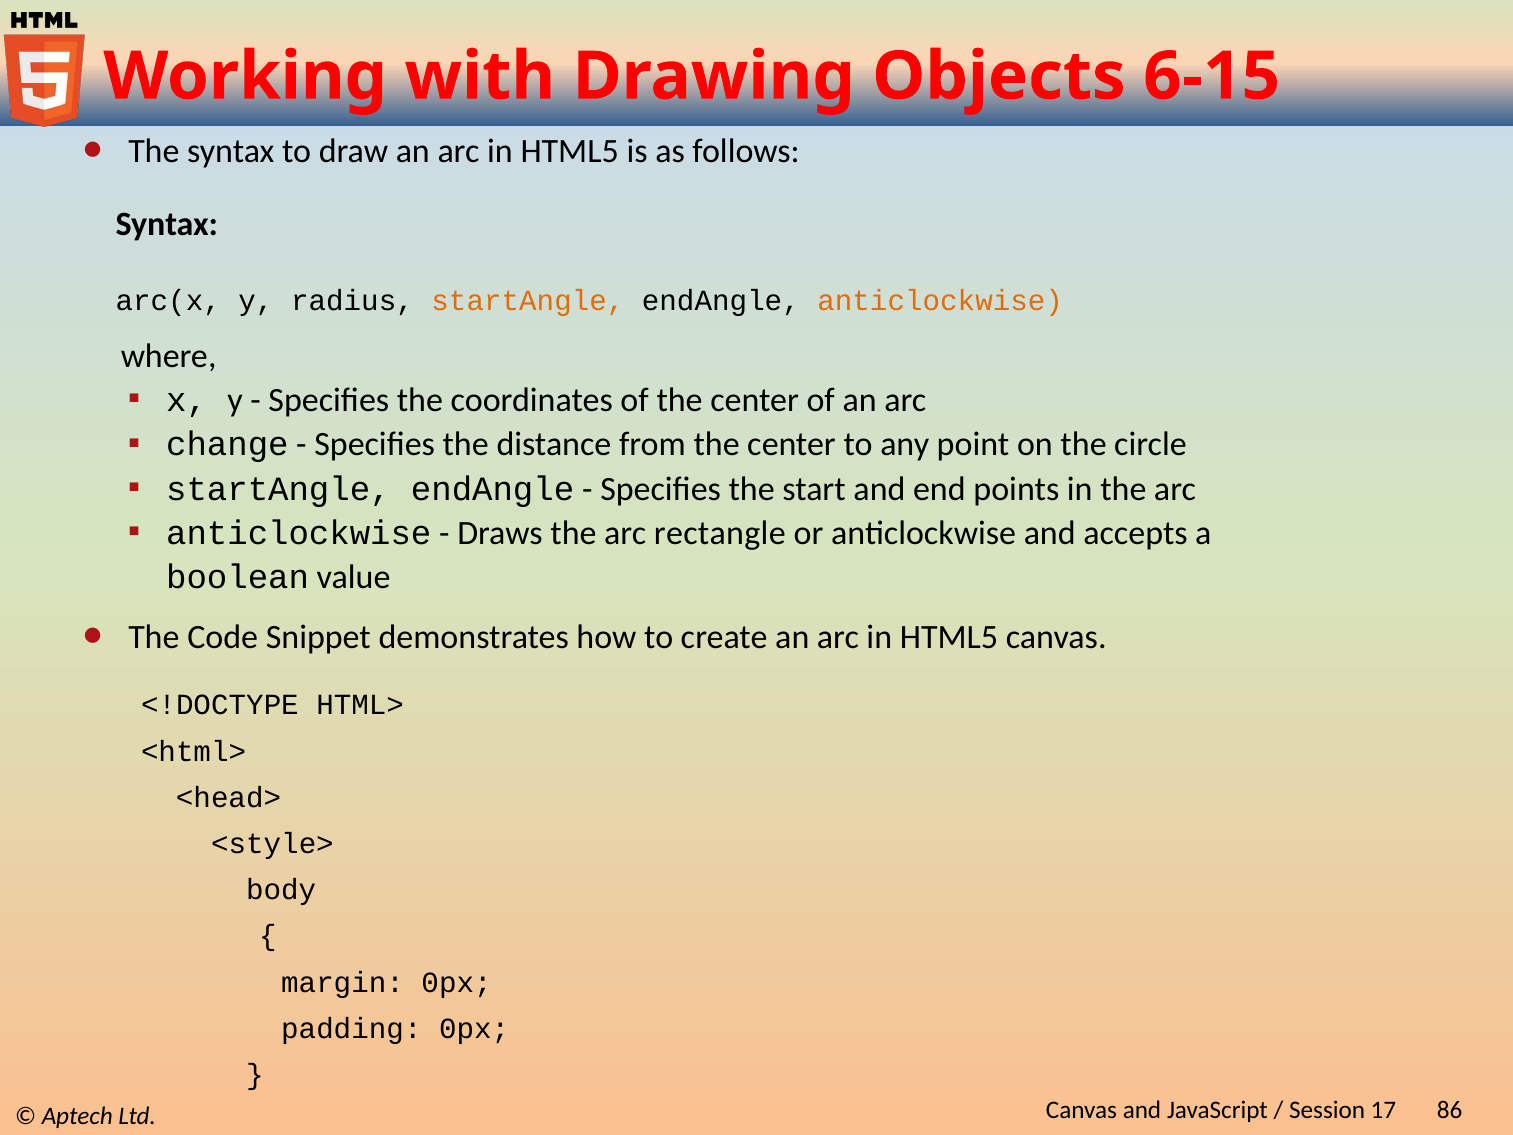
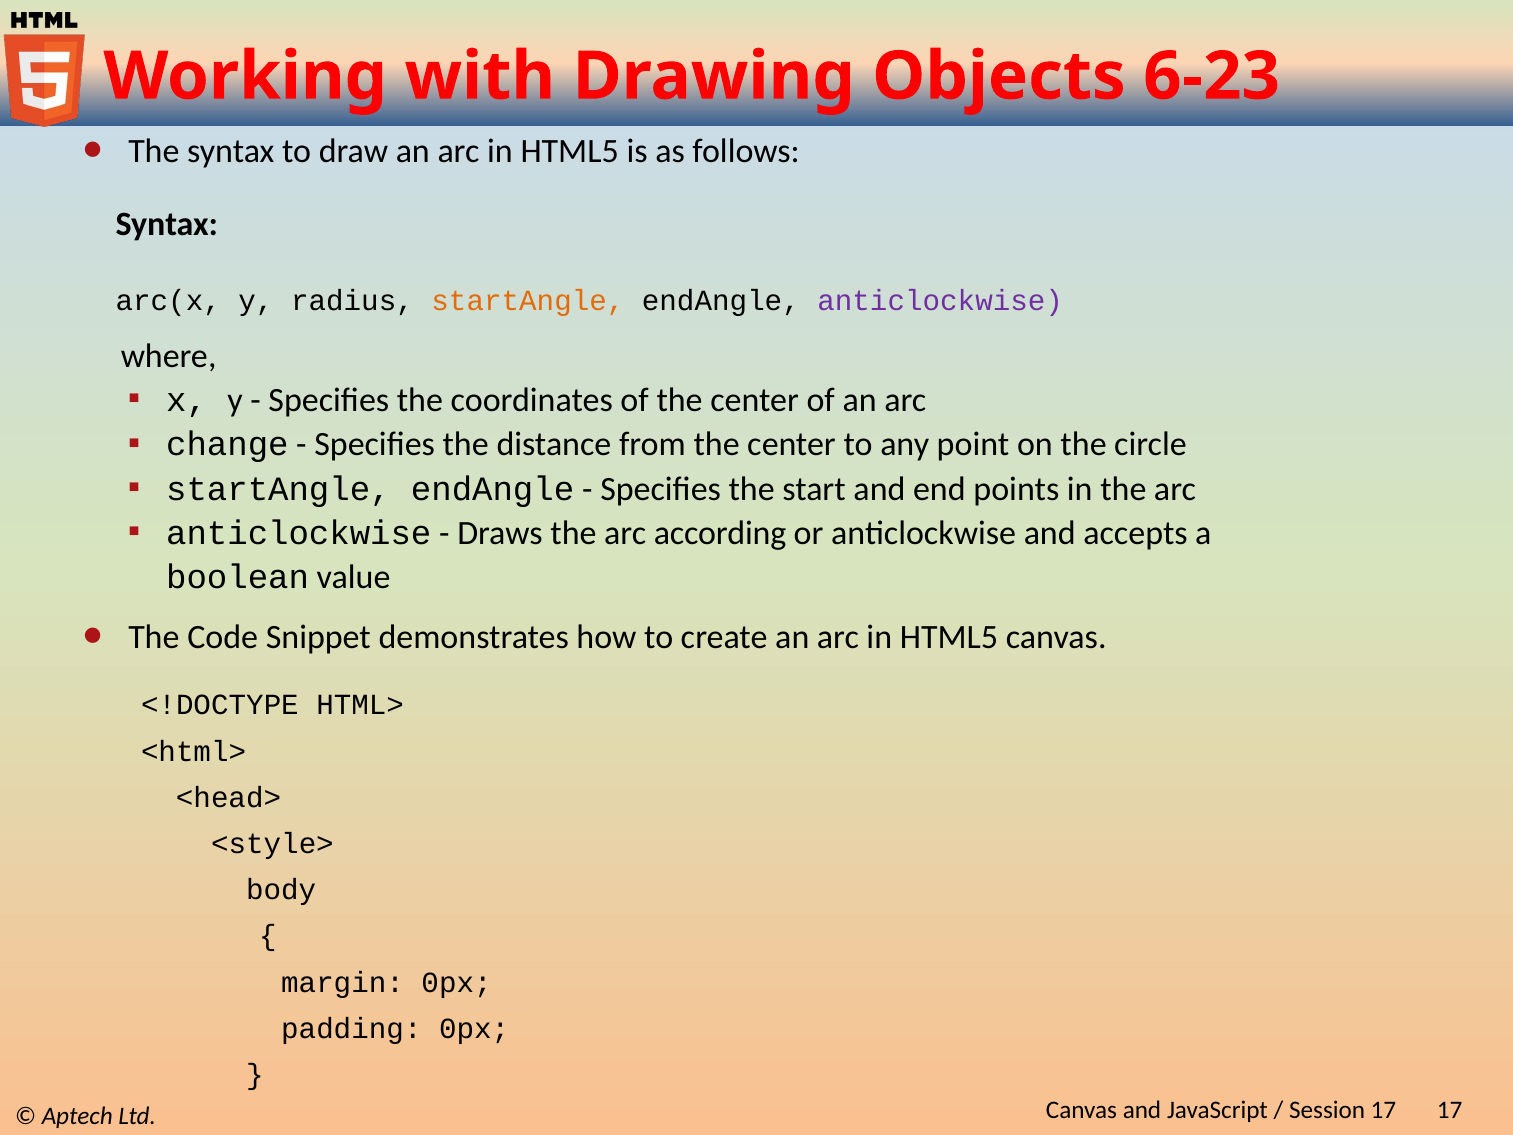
6-15: 6-15 -> 6-23
anticlockwise at (940, 301) colour: orange -> purple
rectangle: rectangle -> according
86 at (1450, 1110): 86 -> 17
